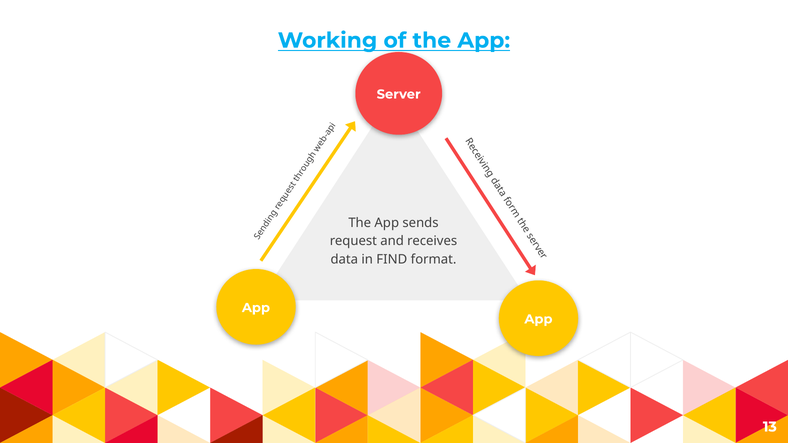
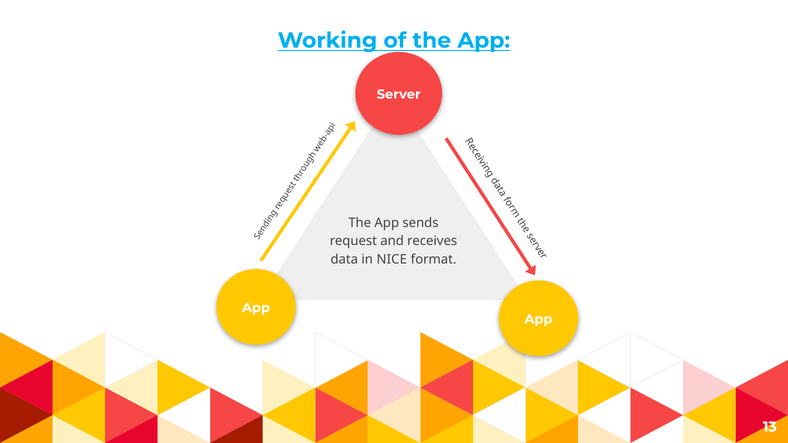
FIND: FIND -> NICE
